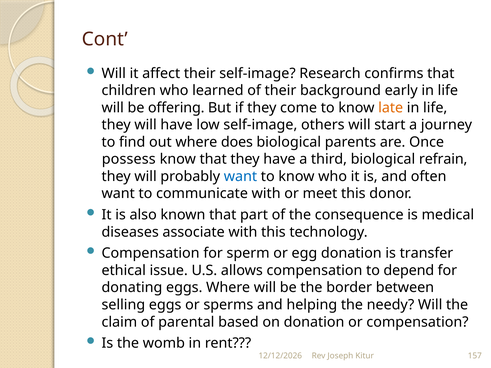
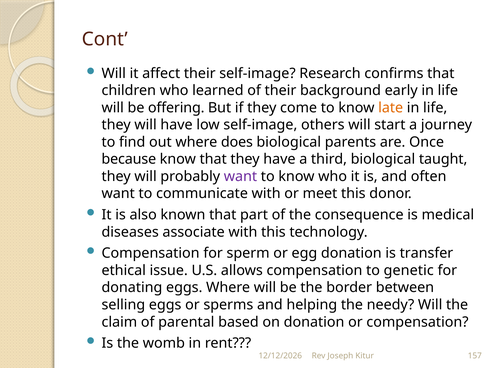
possess: possess -> because
refrain: refrain -> taught
want at (240, 176) colour: blue -> purple
depend: depend -> genetic
